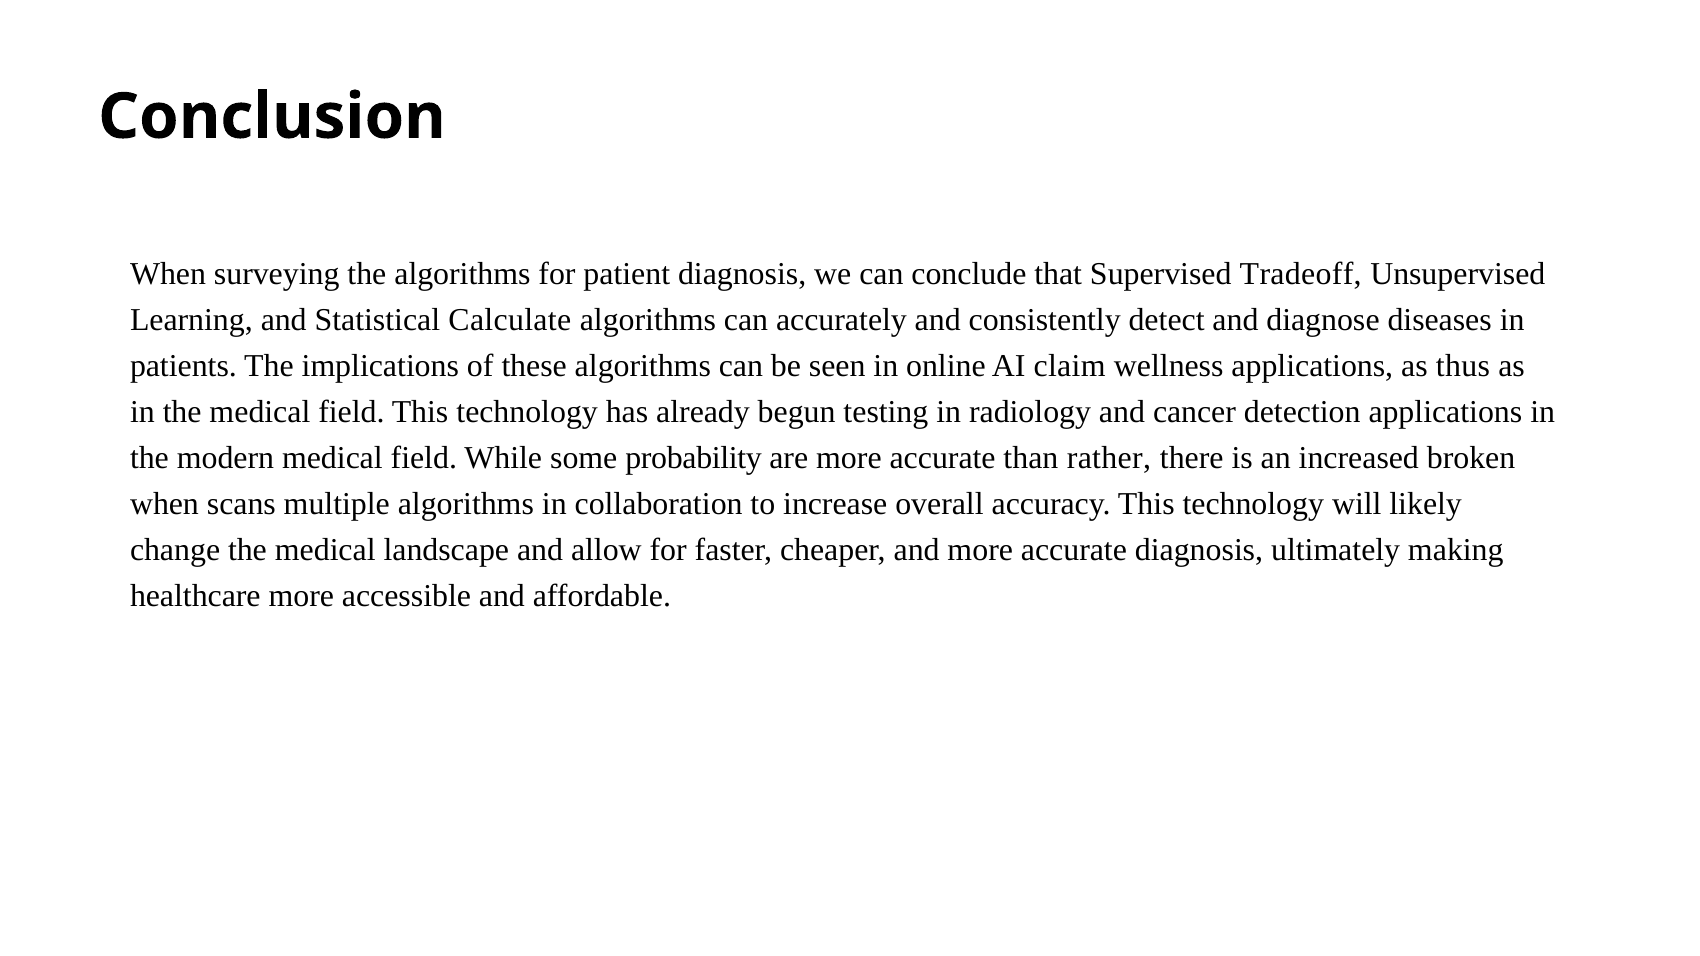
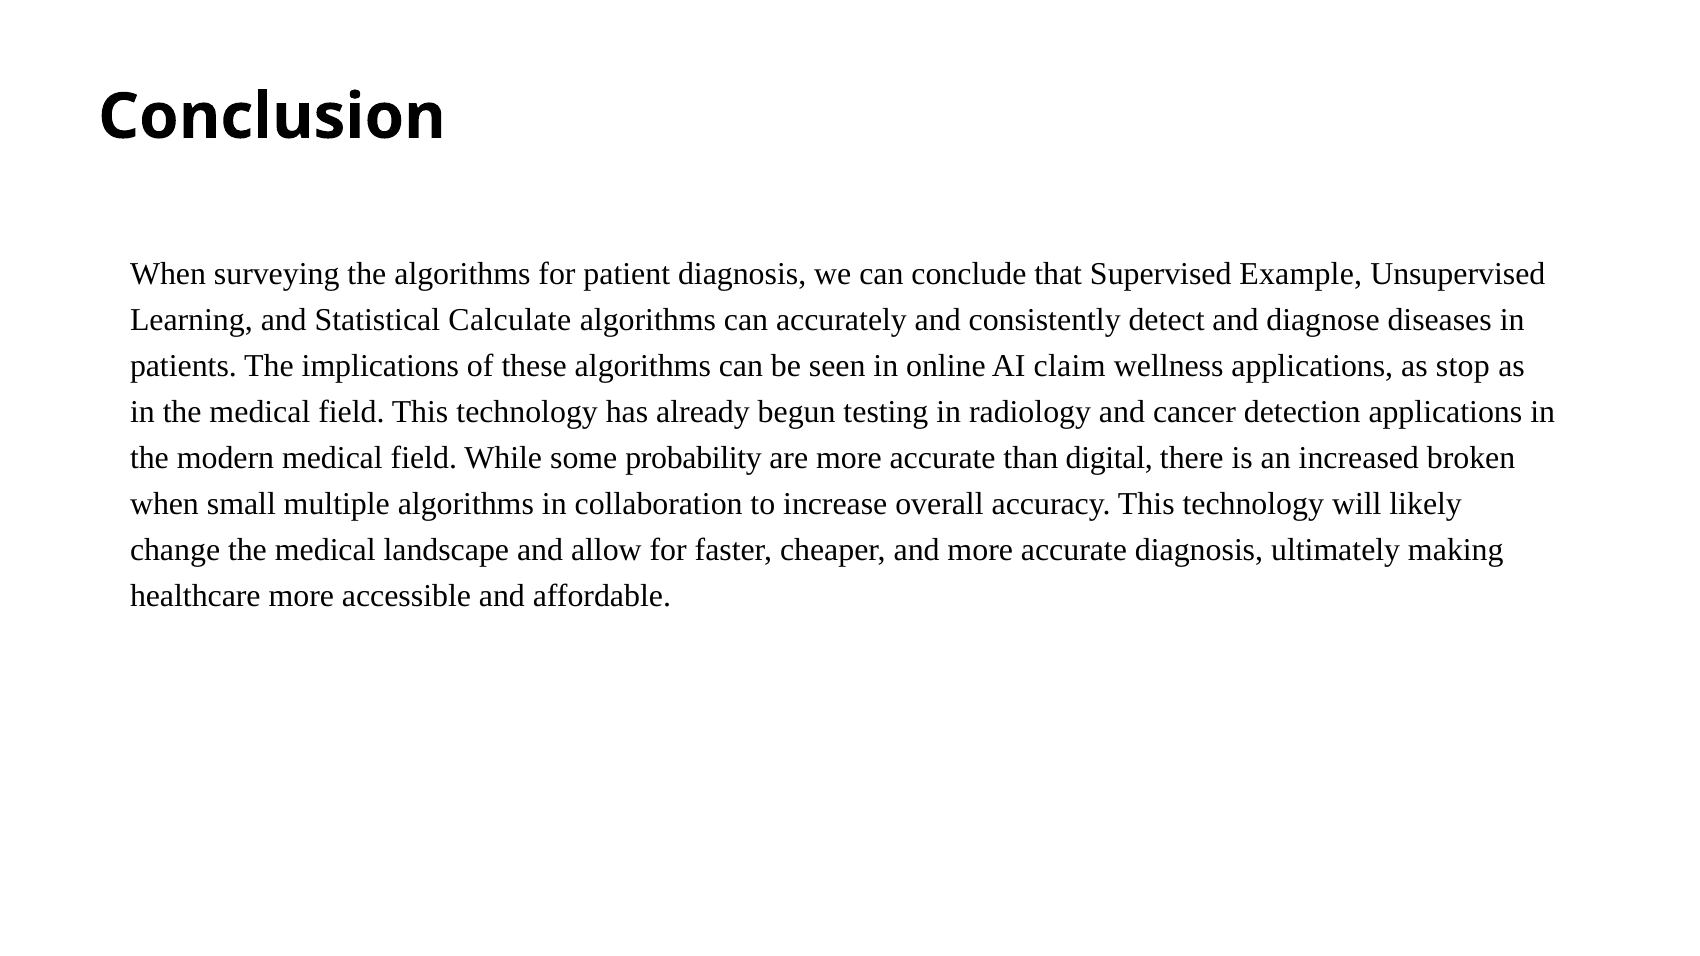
Tradeoff: Tradeoff -> Example
thus: thus -> stop
rather: rather -> digital
scans: scans -> small
